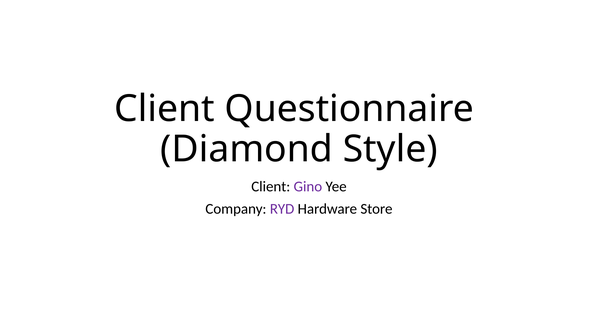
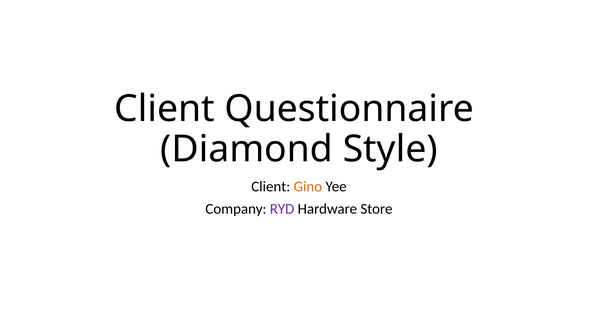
Gino colour: purple -> orange
